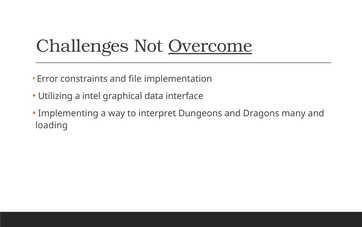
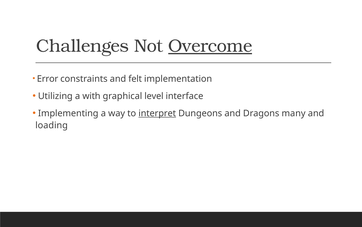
file: file -> felt
intel: intel -> with
data: data -> level
interpret underline: none -> present
